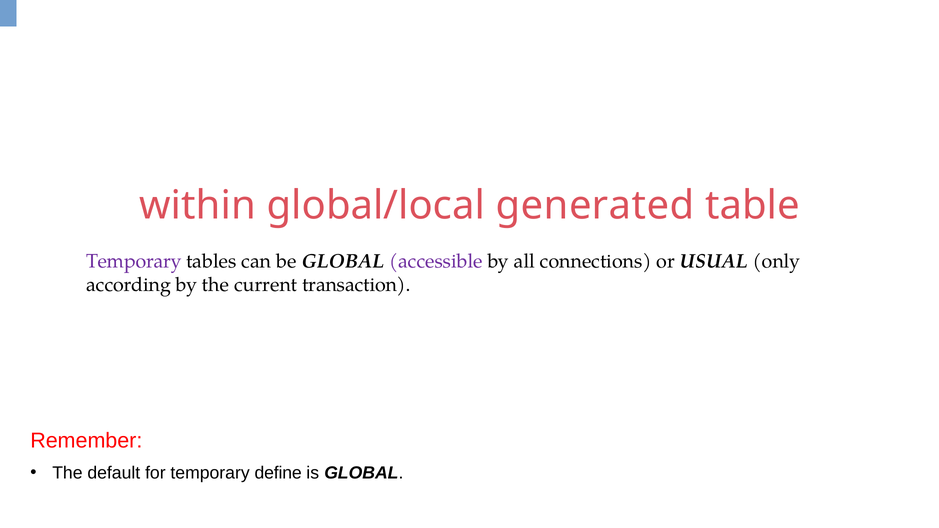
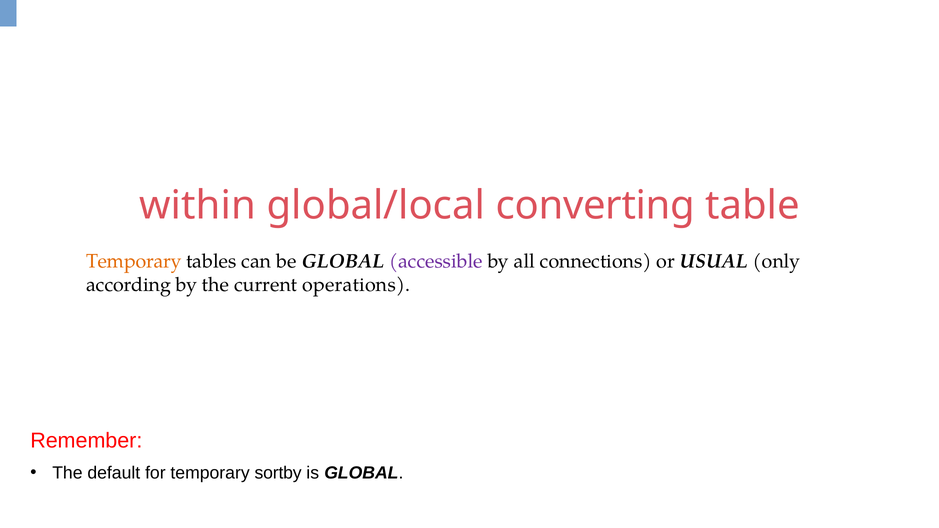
generated: generated -> converting
Temporary at (134, 261) colour: purple -> orange
transaction: transaction -> operations
define: define -> sortby
